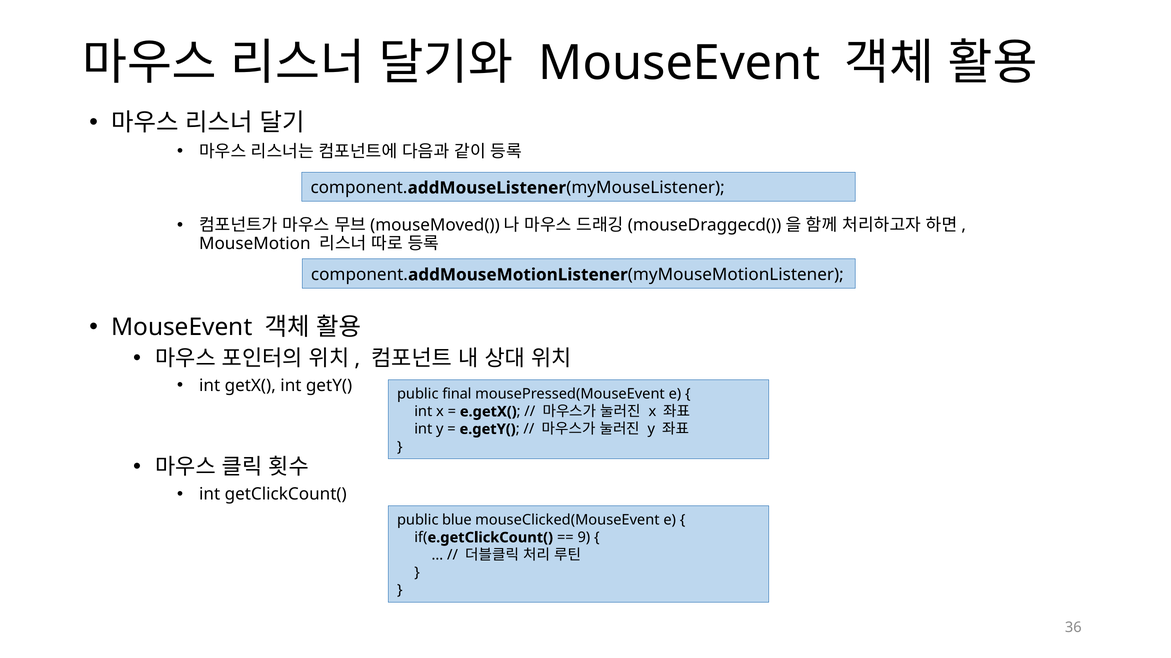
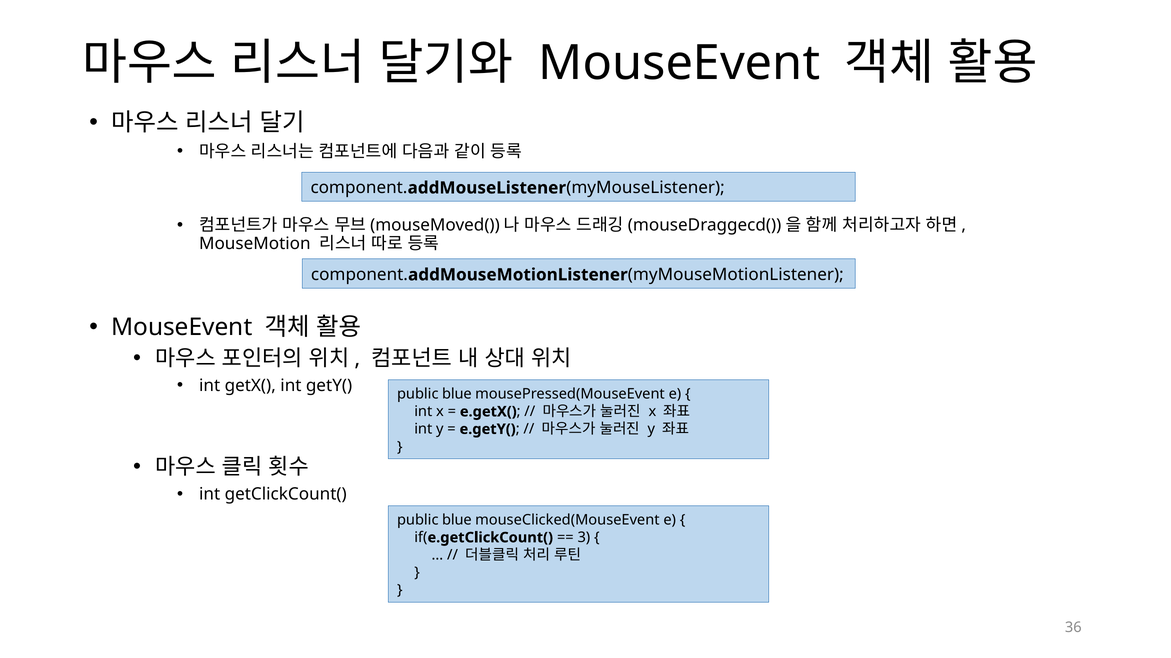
final at (457, 394): final -> blue
9: 9 -> 3
